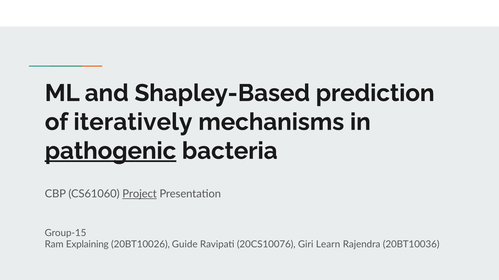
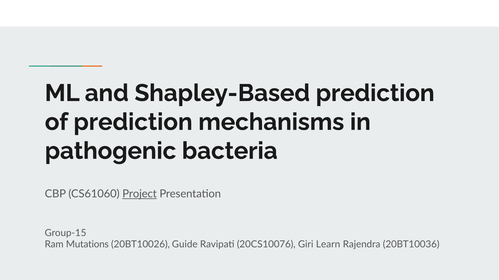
of iteratively: iteratively -> prediction
pathogenic underline: present -> none
Explaining: Explaining -> Mutations
